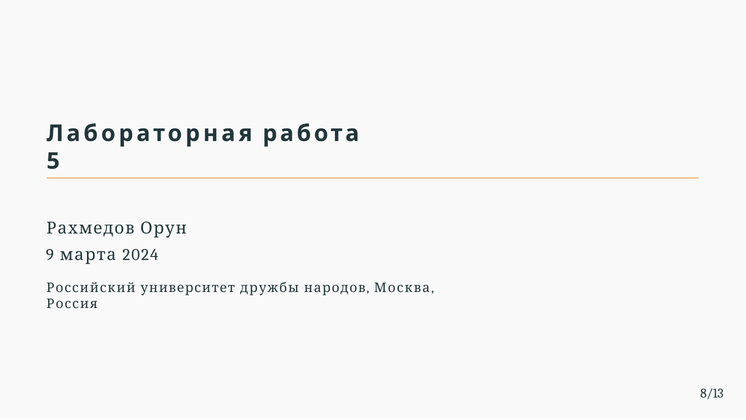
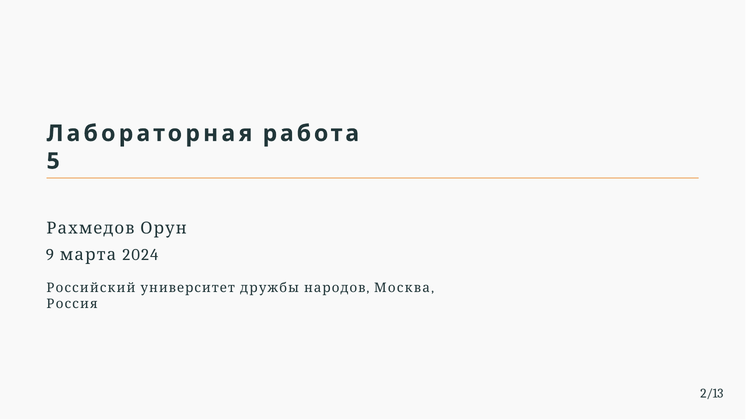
8/13: 8/13 -> 2/13
